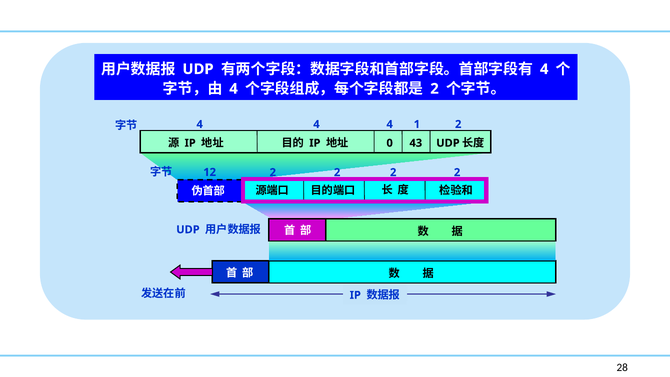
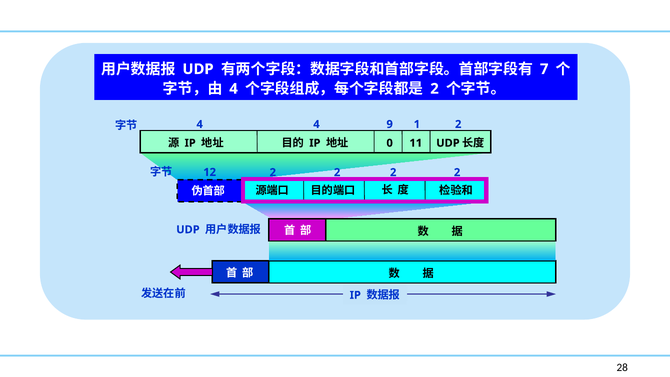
4 at (544, 69): 4 -> 7
4 4 4: 4 -> 9
43: 43 -> 11
